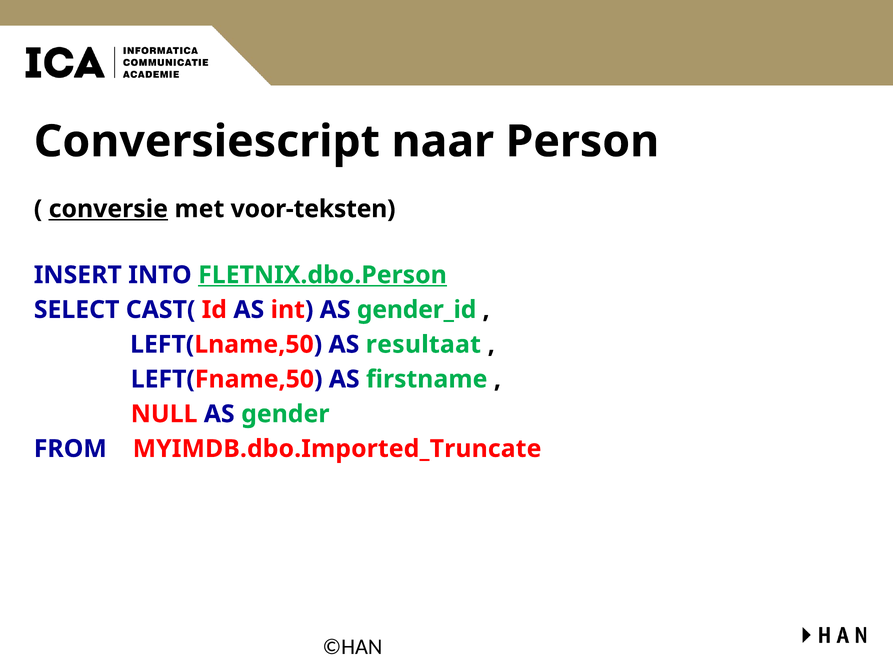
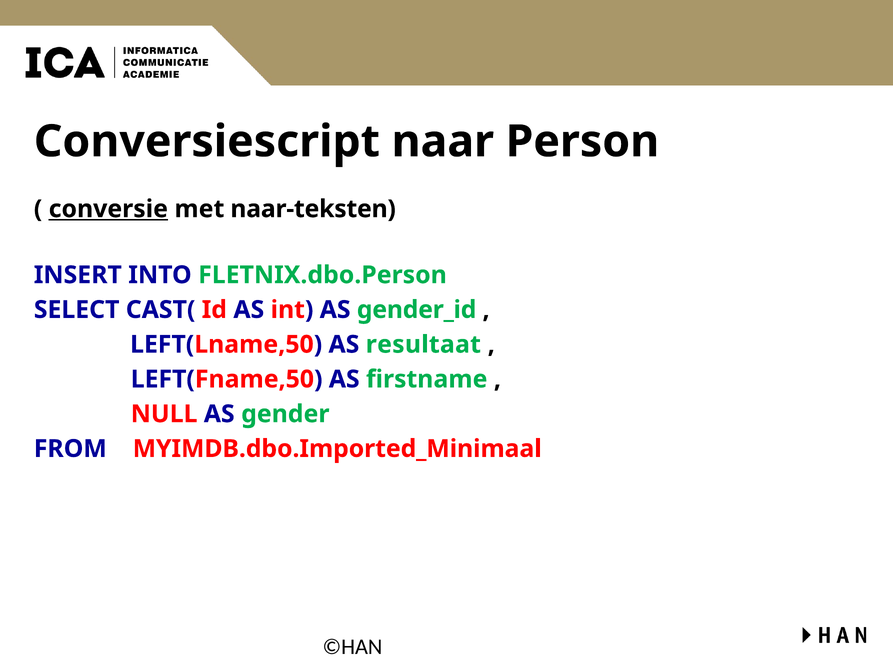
voor-teksten: voor-teksten -> naar-teksten
FLETNIX.dbo.Person underline: present -> none
MYIMDB.dbo.Imported_Truncate: MYIMDB.dbo.Imported_Truncate -> MYIMDB.dbo.Imported_Minimaal
